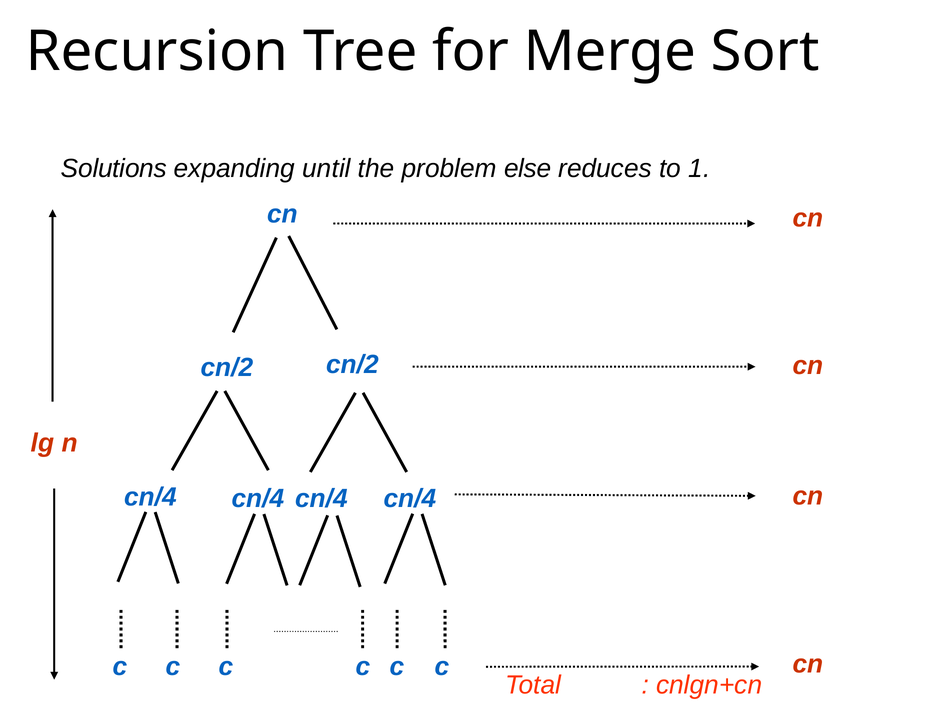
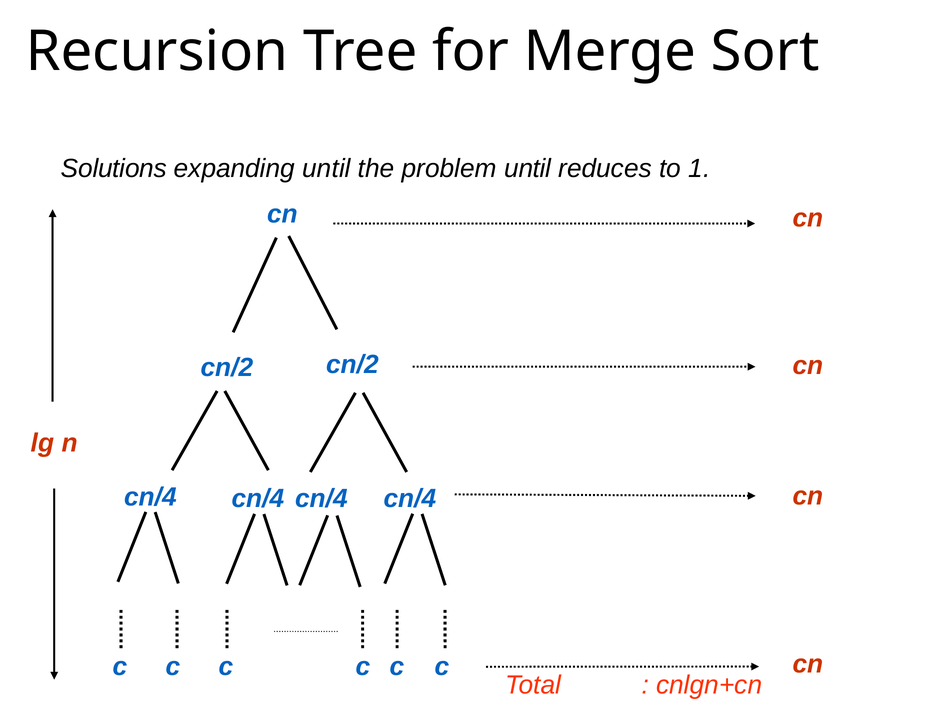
problem else: else -> until
